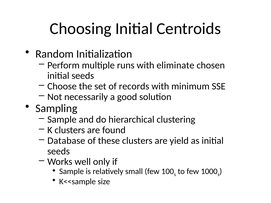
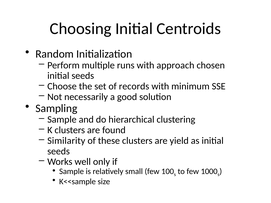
eliminate: eliminate -> approach
Database: Database -> Similarity
